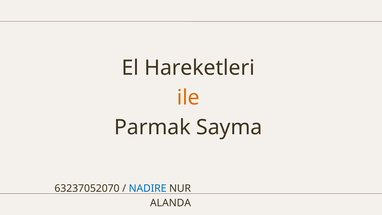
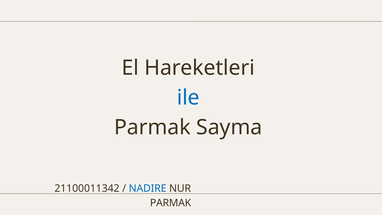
ile colour: orange -> blue
63237052070: 63237052070 -> 21100011342
ALANDA at (170, 203): ALANDA -> PARMAK
